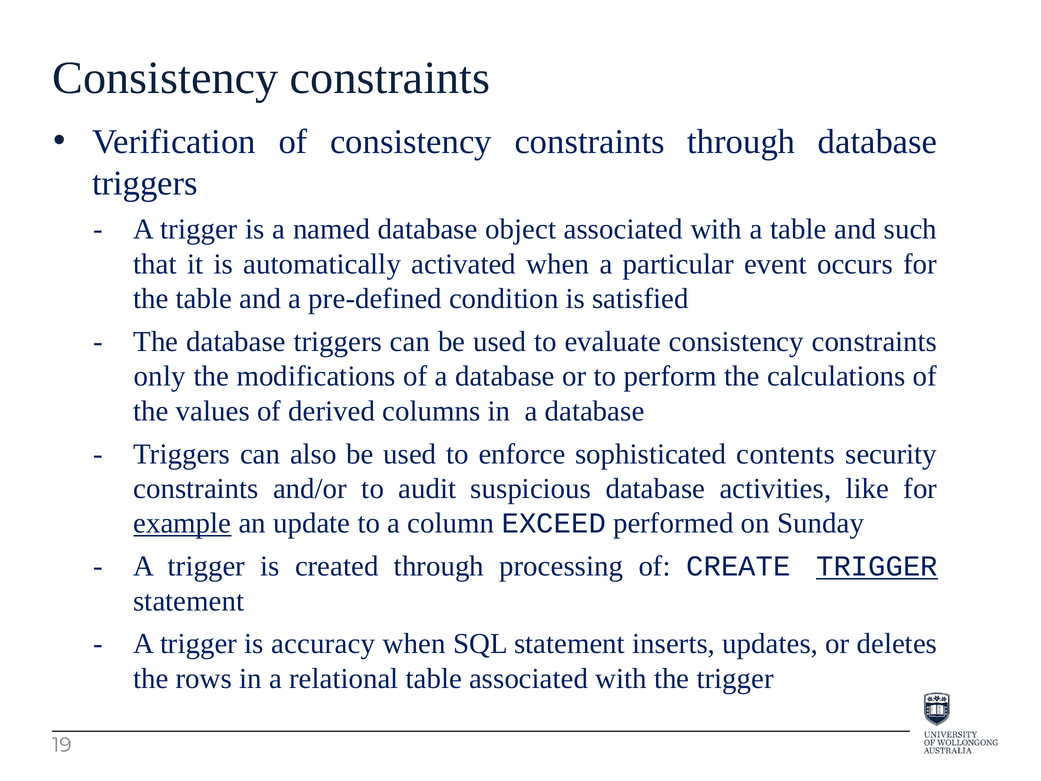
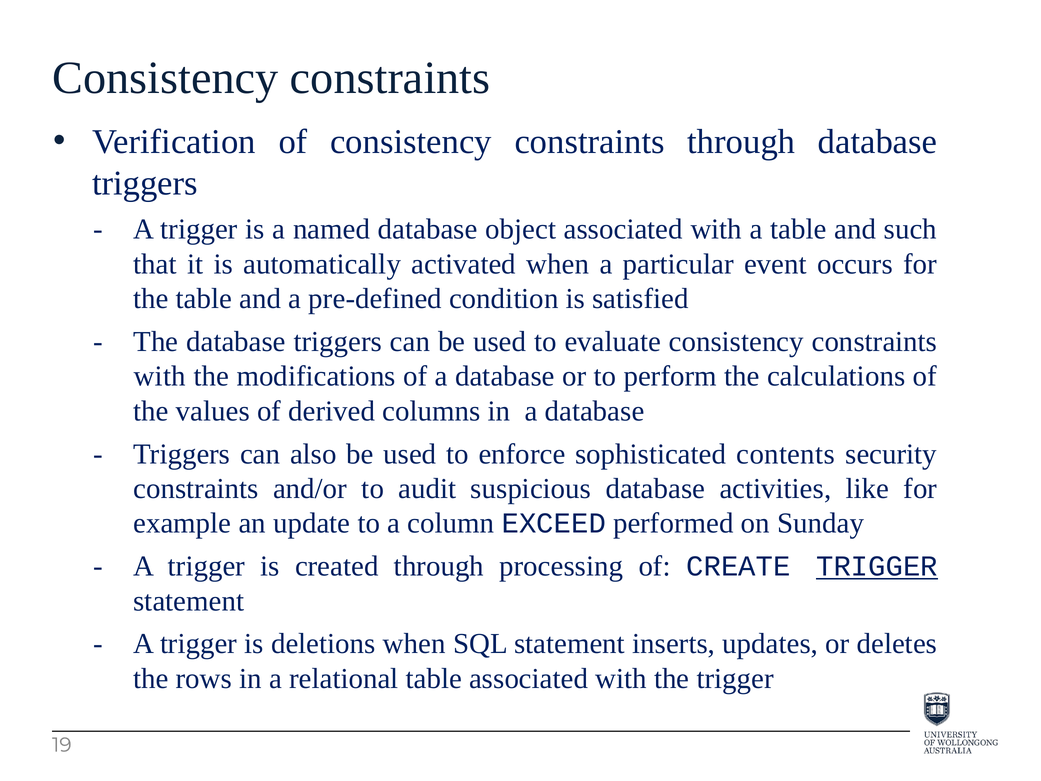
only at (160, 376): only -> with
example underline: present -> none
accuracy: accuracy -> deletions
